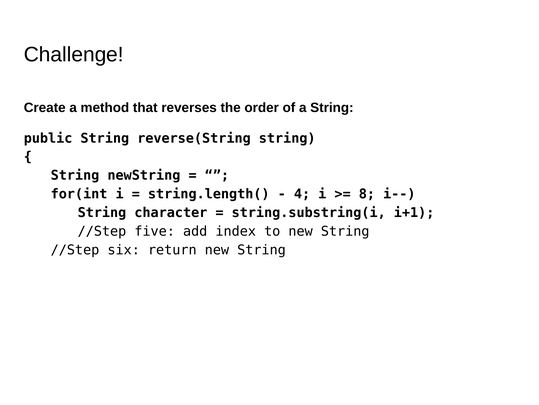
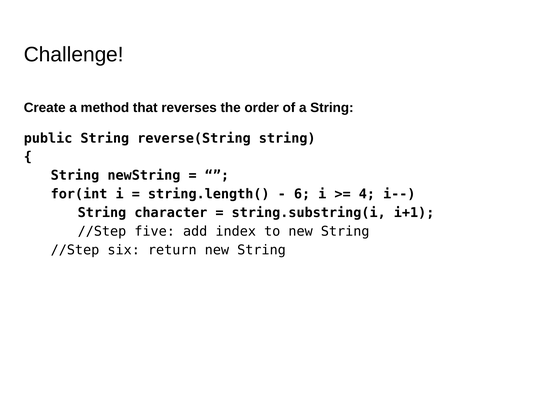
4: 4 -> 6
8: 8 -> 4
